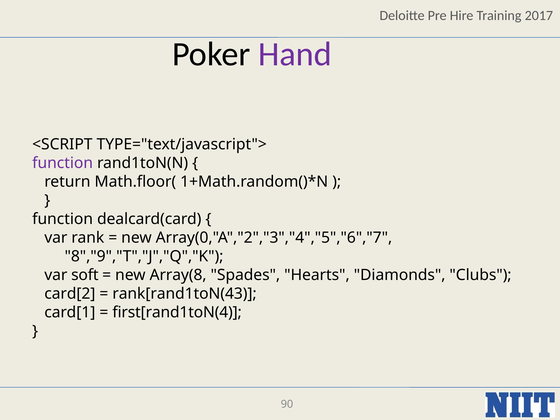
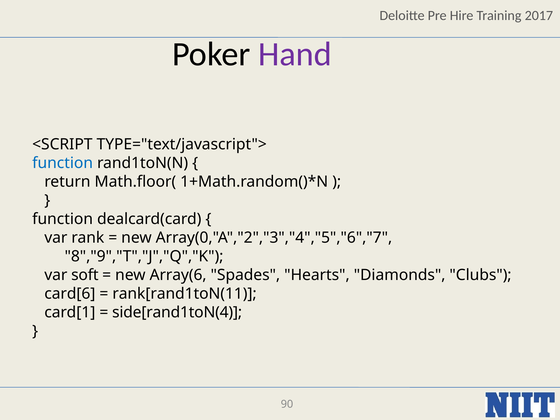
function at (63, 163) colour: purple -> blue
Array(8: Array(8 -> Array(6
card[2: card[2 -> card[6
rank[rand1toN(43: rank[rand1toN(43 -> rank[rand1toN(11
first[rand1toN(4: first[rand1toN(4 -> side[rand1toN(4
